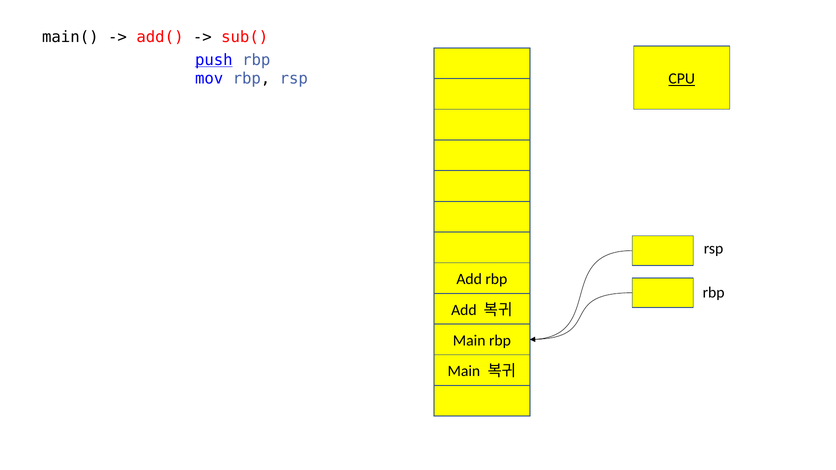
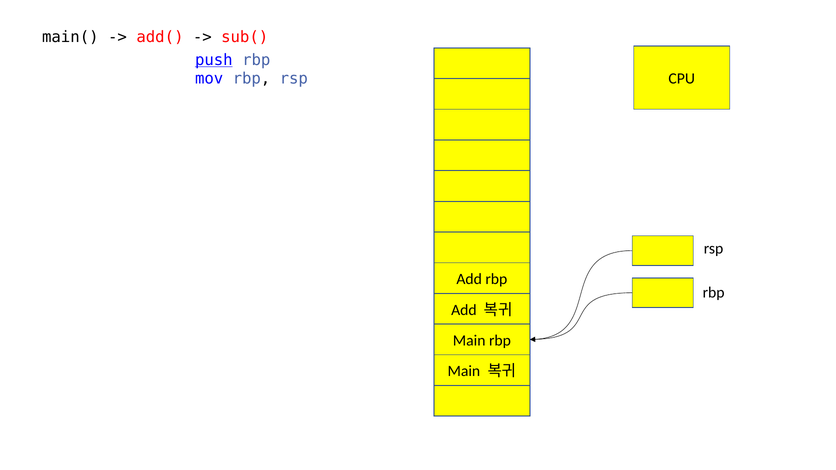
CPU underline: present -> none
